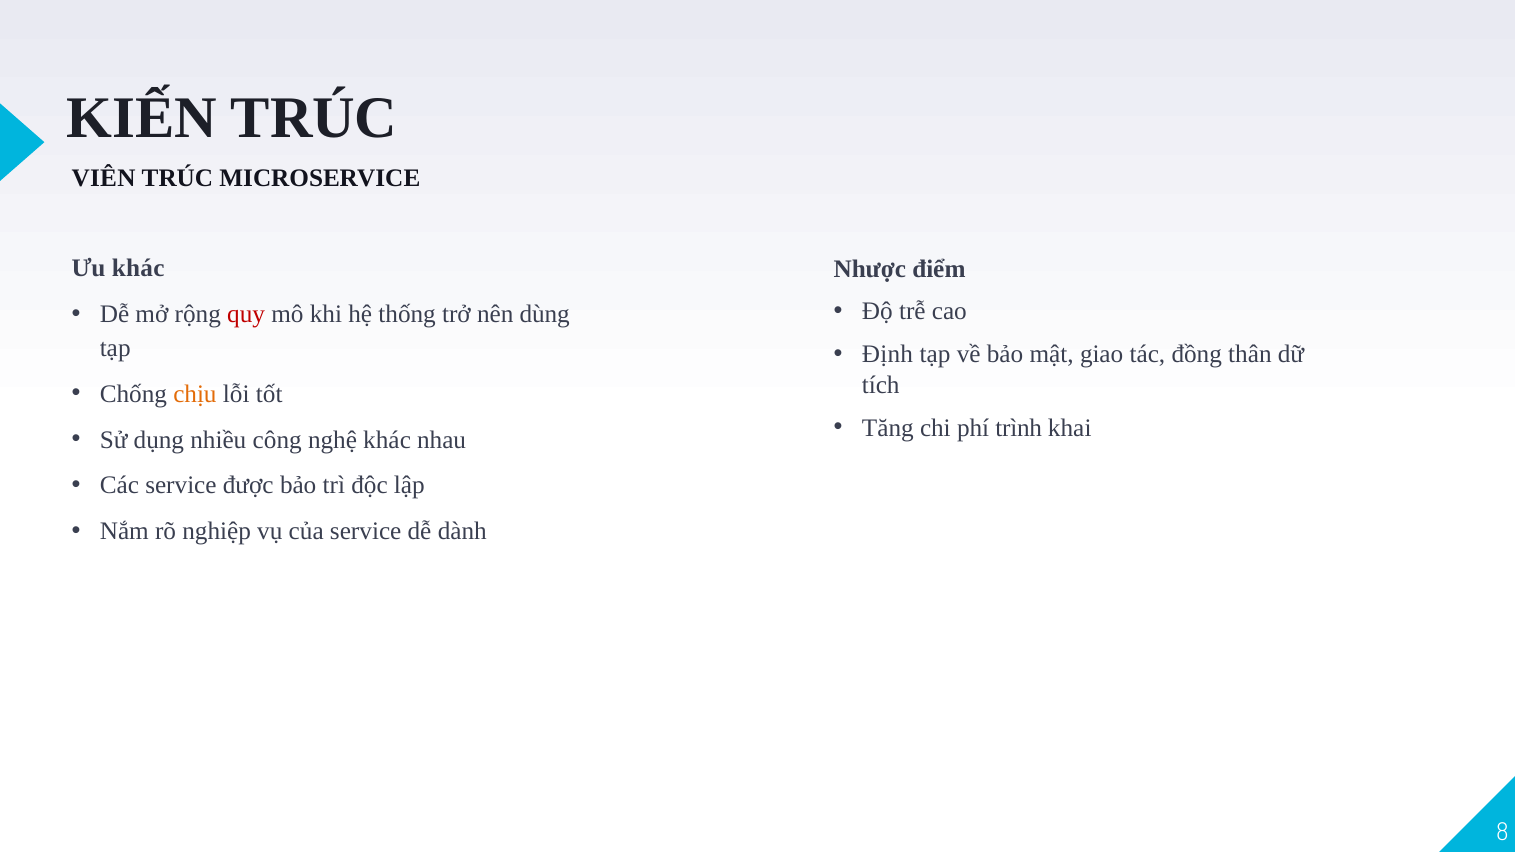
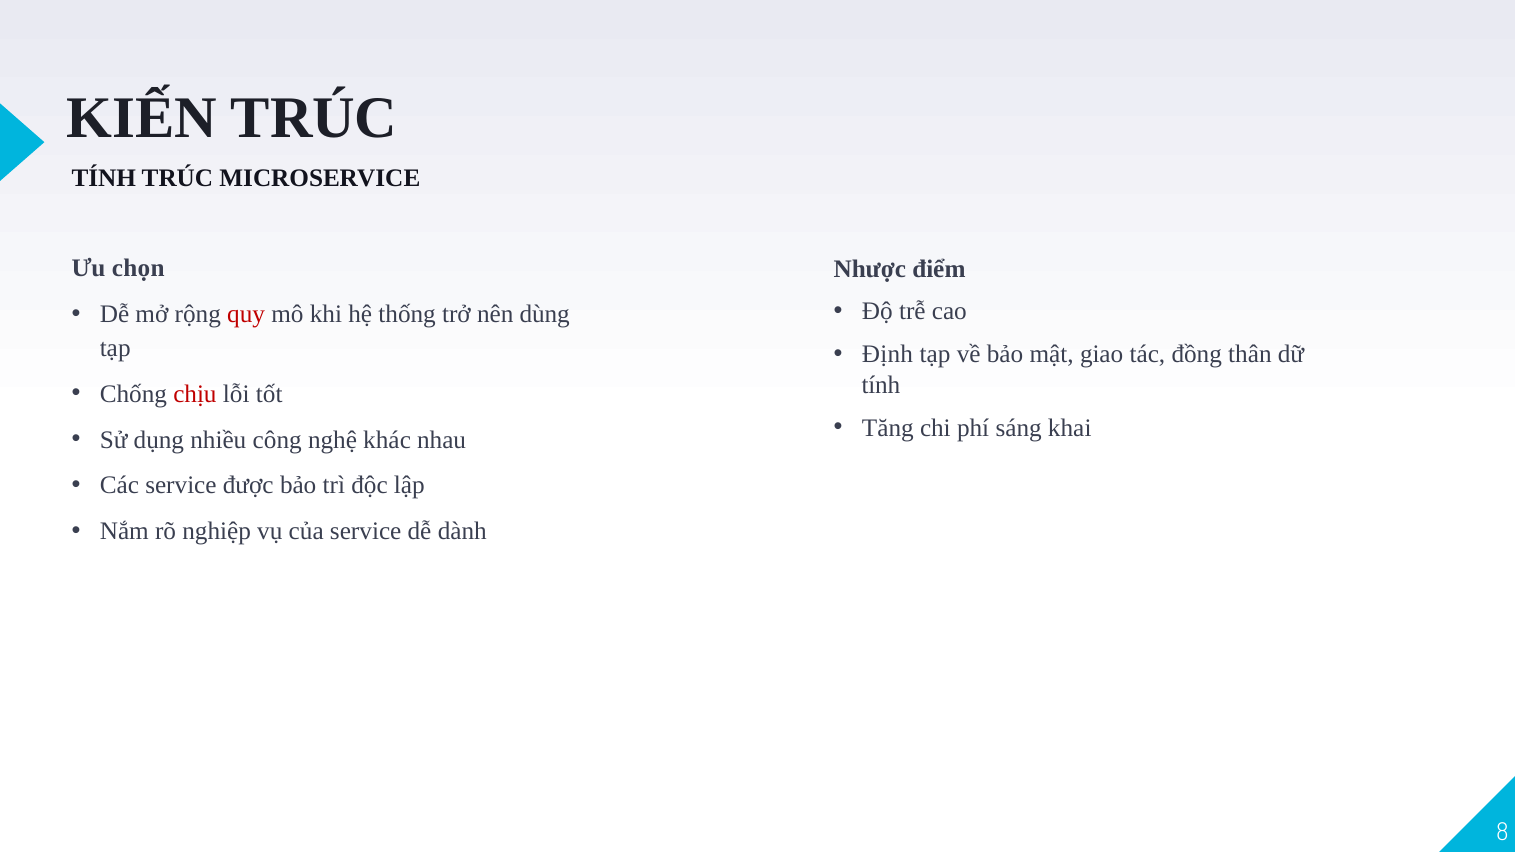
VIÊN at (104, 178): VIÊN -> TÍNH
Ưu khác: khác -> chọn
tích at (881, 385): tích -> tính
chịu colour: orange -> red
trình: trình -> sáng
